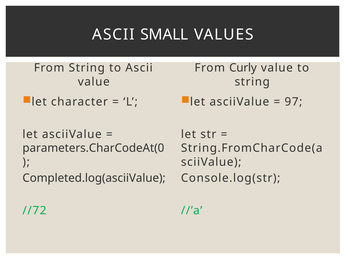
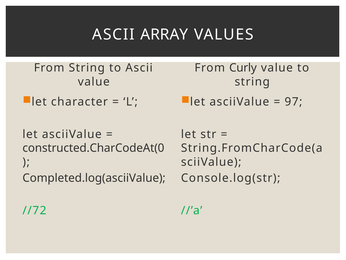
SMALL: SMALL -> ARRAY
parameters.CharCodeAt(0: parameters.CharCodeAt(0 -> constructed.CharCodeAt(0
